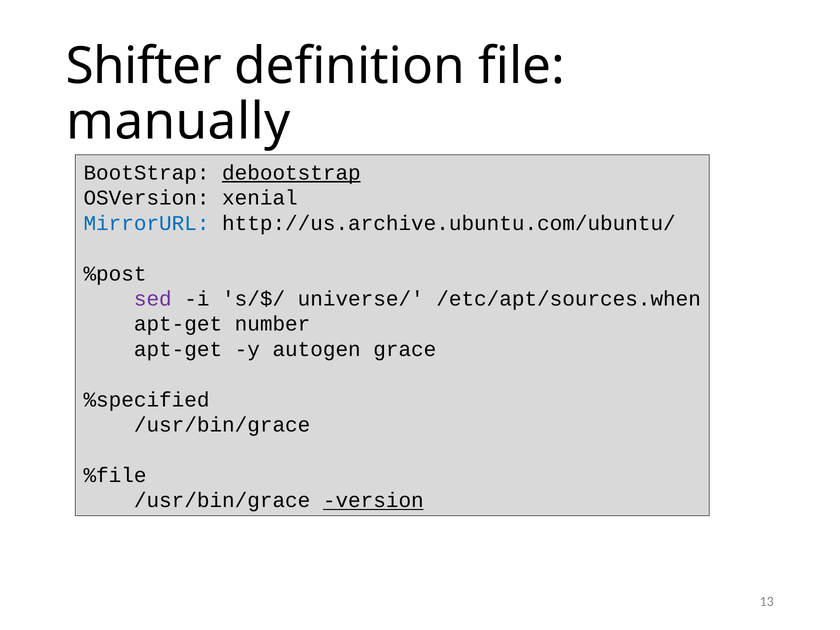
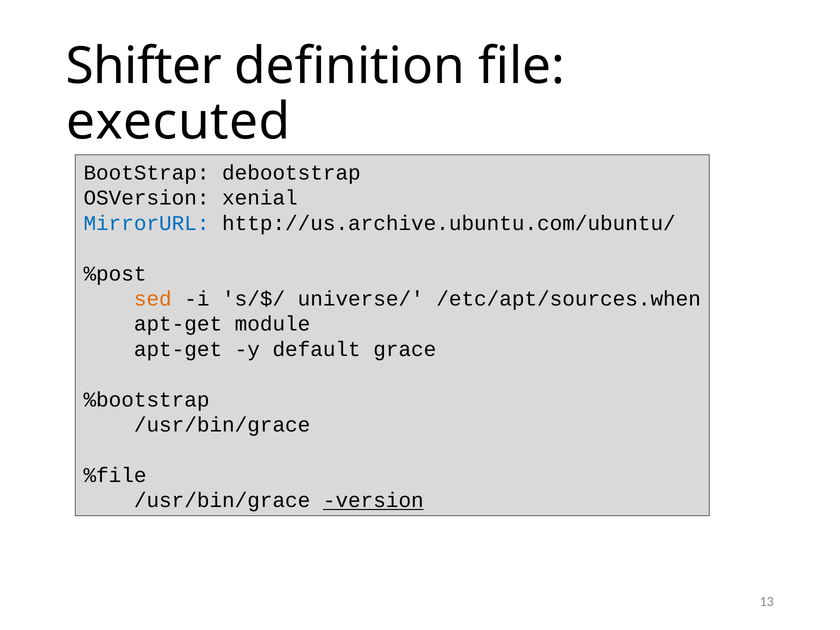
manually: manually -> executed
debootstrap underline: present -> none
sed colour: purple -> orange
number: number -> module
autogen: autogen -> default
%specified: %specified -> %bootstrap
